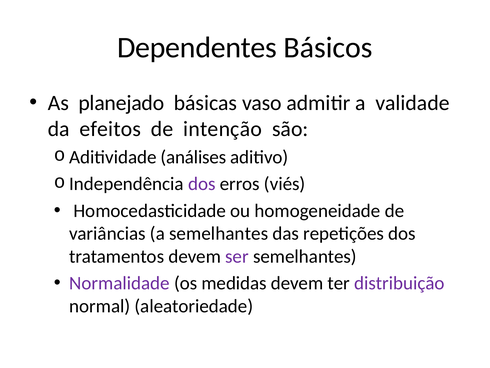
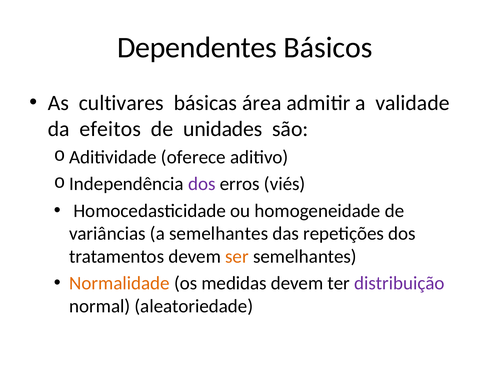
planejado: planejado -> cultivares
vaso: vaso -> área
intenção: intenção -> unidades
análises: análises -> oferece
ser colour: purple -> orange
Normalidade colour: purple -> orange
